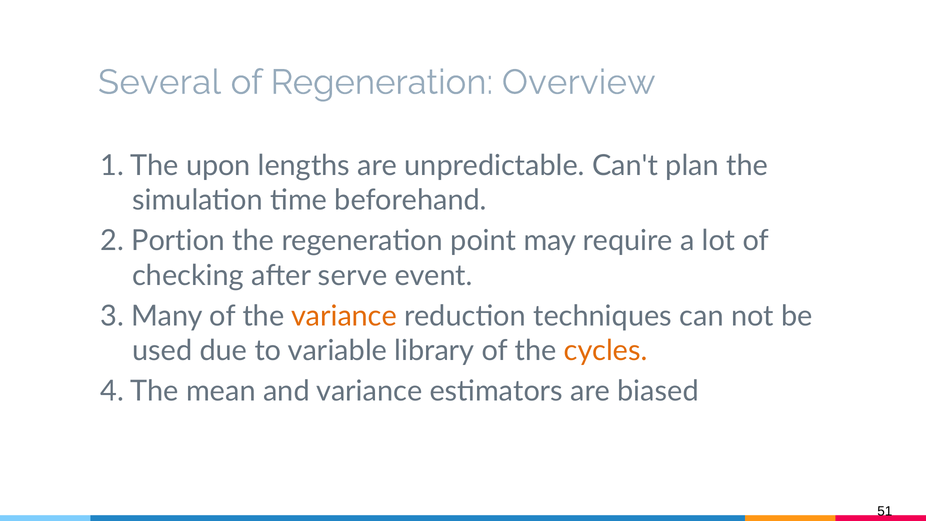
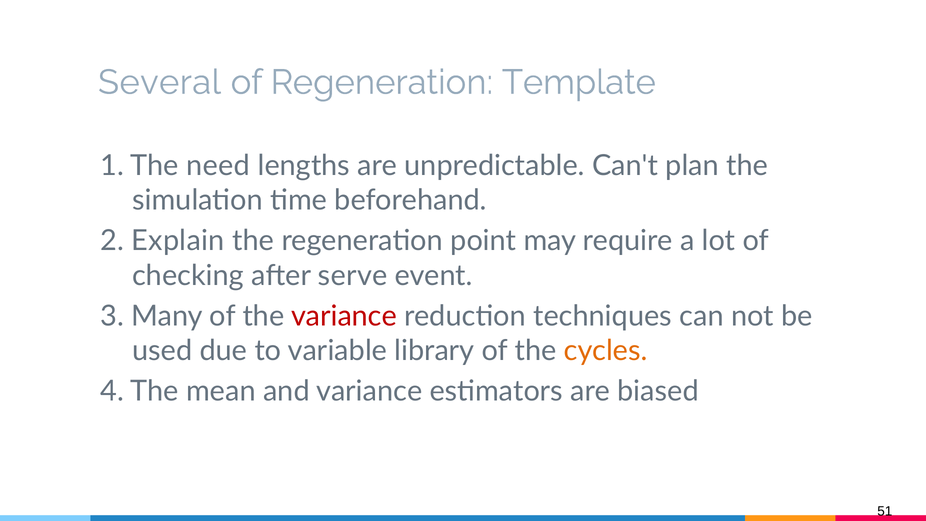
Overview: Overview -> Template
upon: upon -> need
Portion: Portion -> Explain
variance at (344, 316) colour: orange -> red
